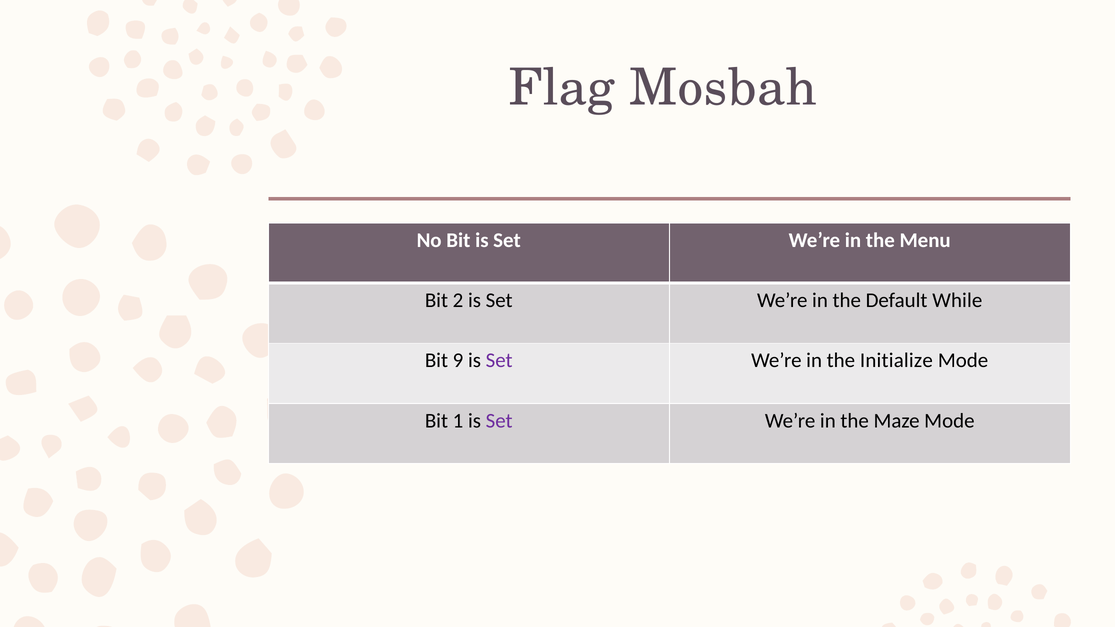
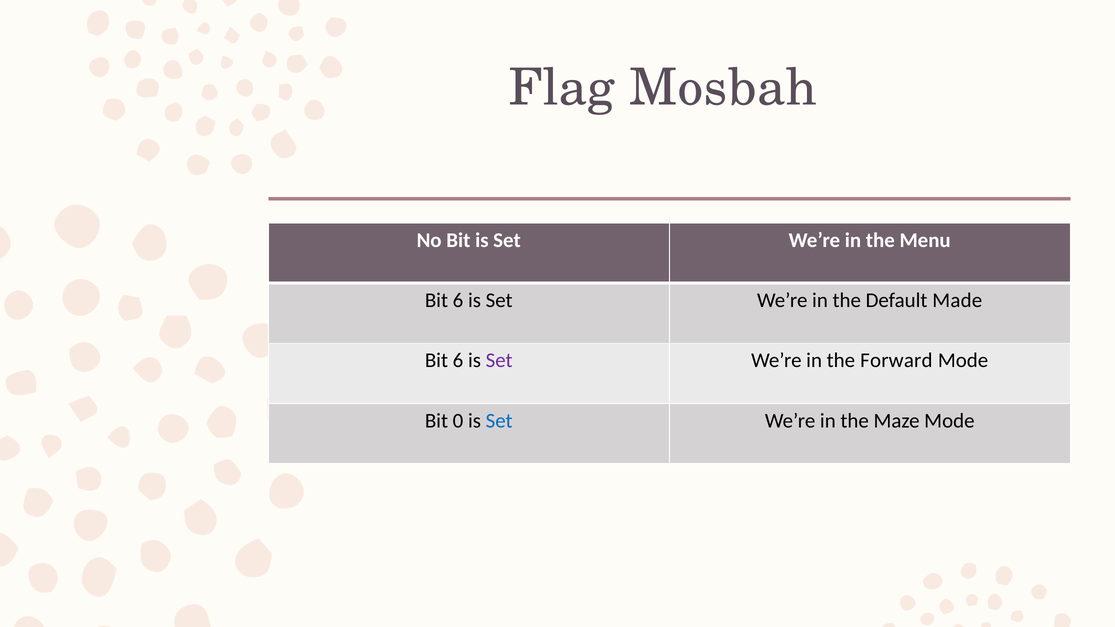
2 at (458, 300): 2 -> 6
While: While -> Made
9 at (458, 361): 9 -> 6
Initialize: Initialize -> Forward
1: 1 -> 0
Set at (499, 421) colour: purple -> blue
